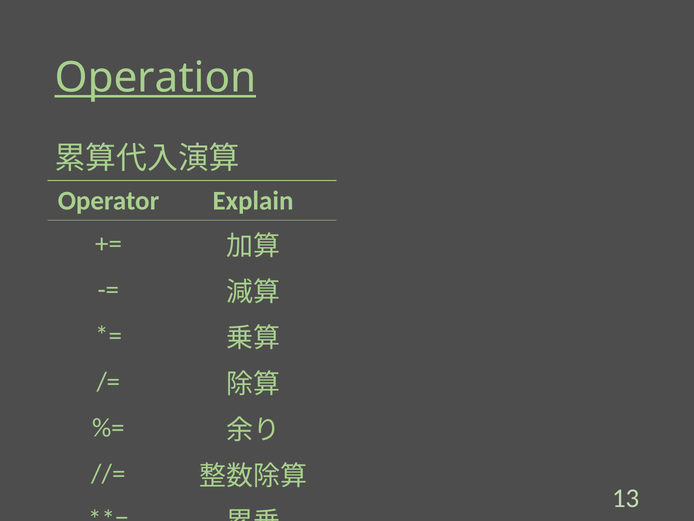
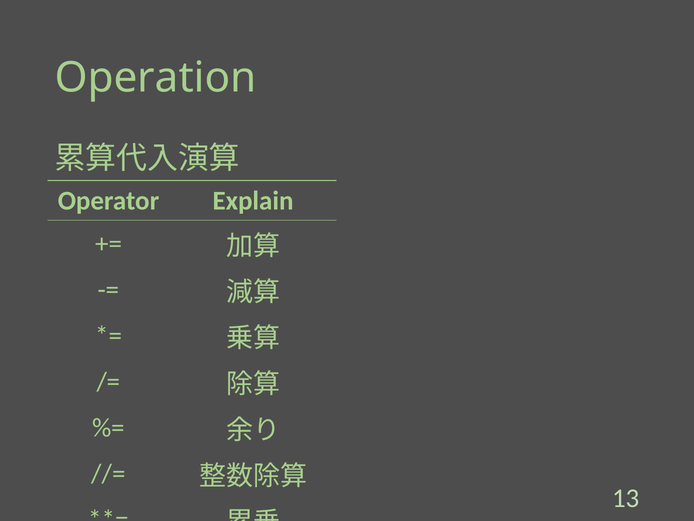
Operation underline: present -> none
